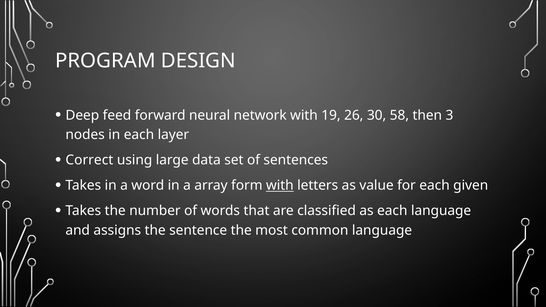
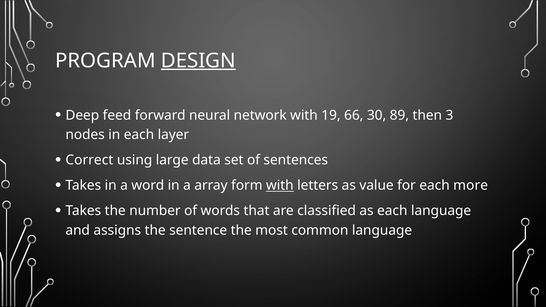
DESIGN underline: none -> present
26: 26 -> 66
58: 58 -> 89
given: given -> more
